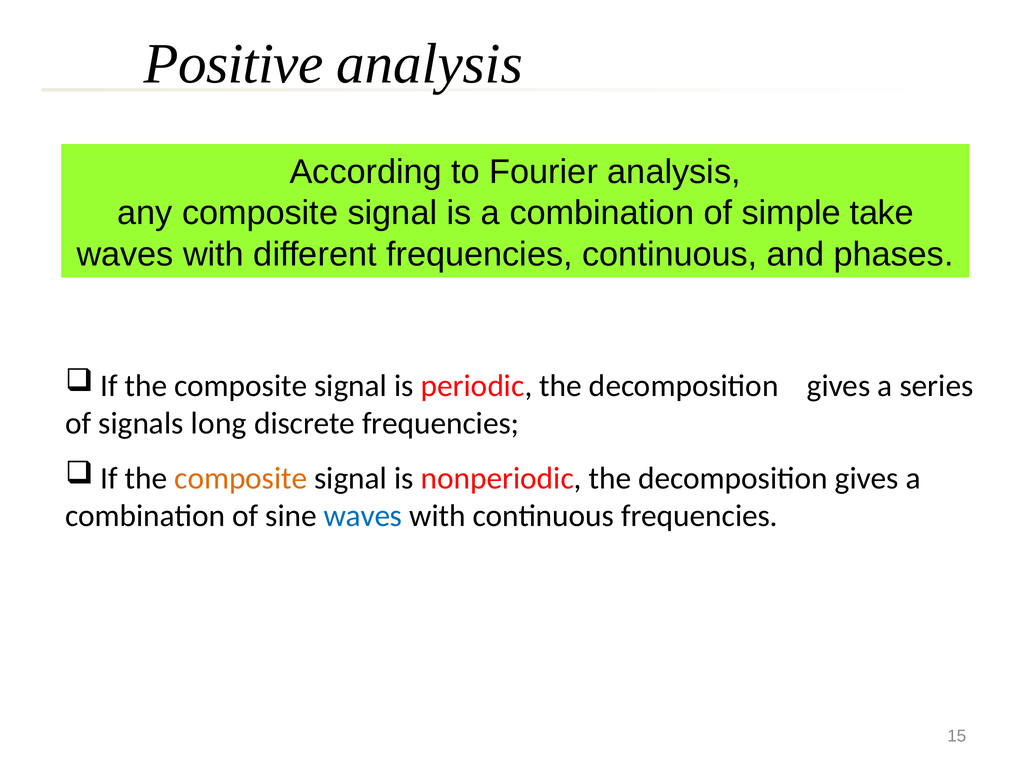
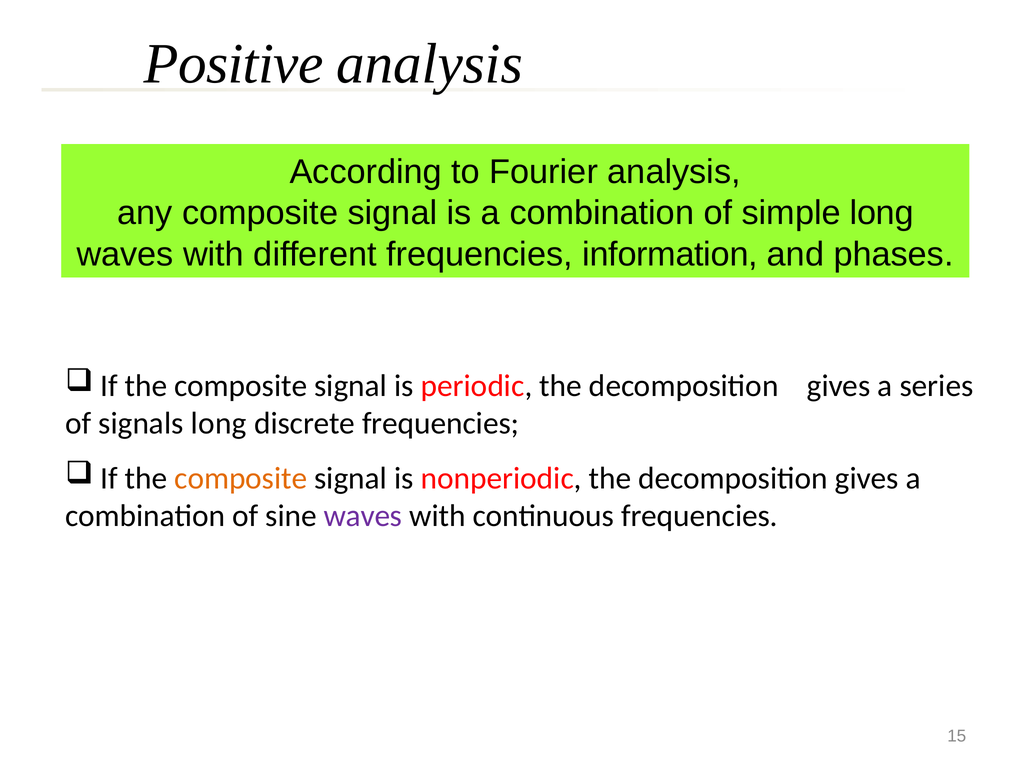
simple take: take -> long
frequencies continuous: continuous -> information
waves at (363, 516) colour: blue -> purple
